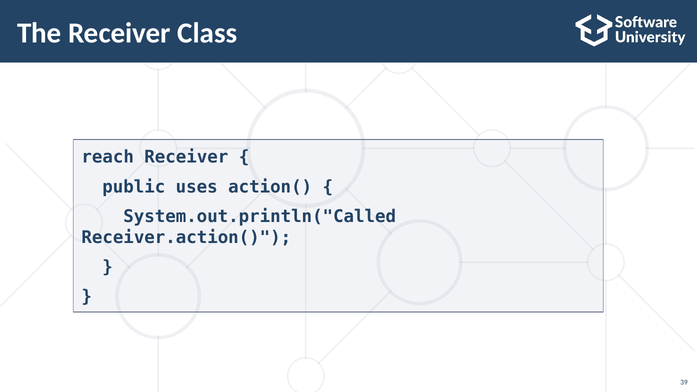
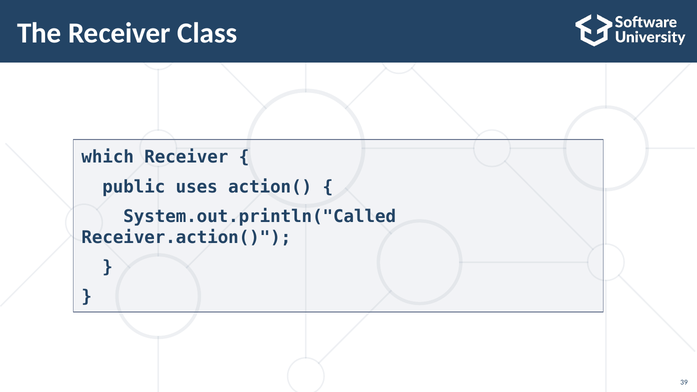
reach: reach -> which
